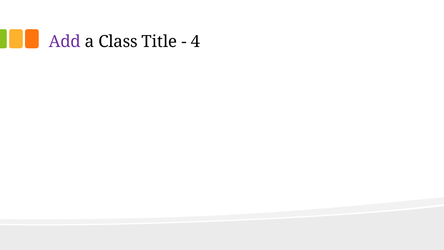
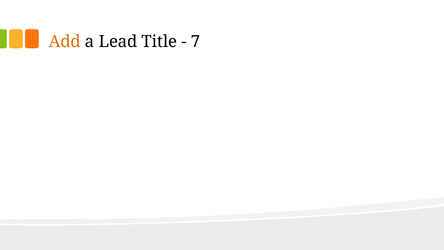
Add colour: purple -> orange
Class: Class -> Lead
4: 4 -> 7
